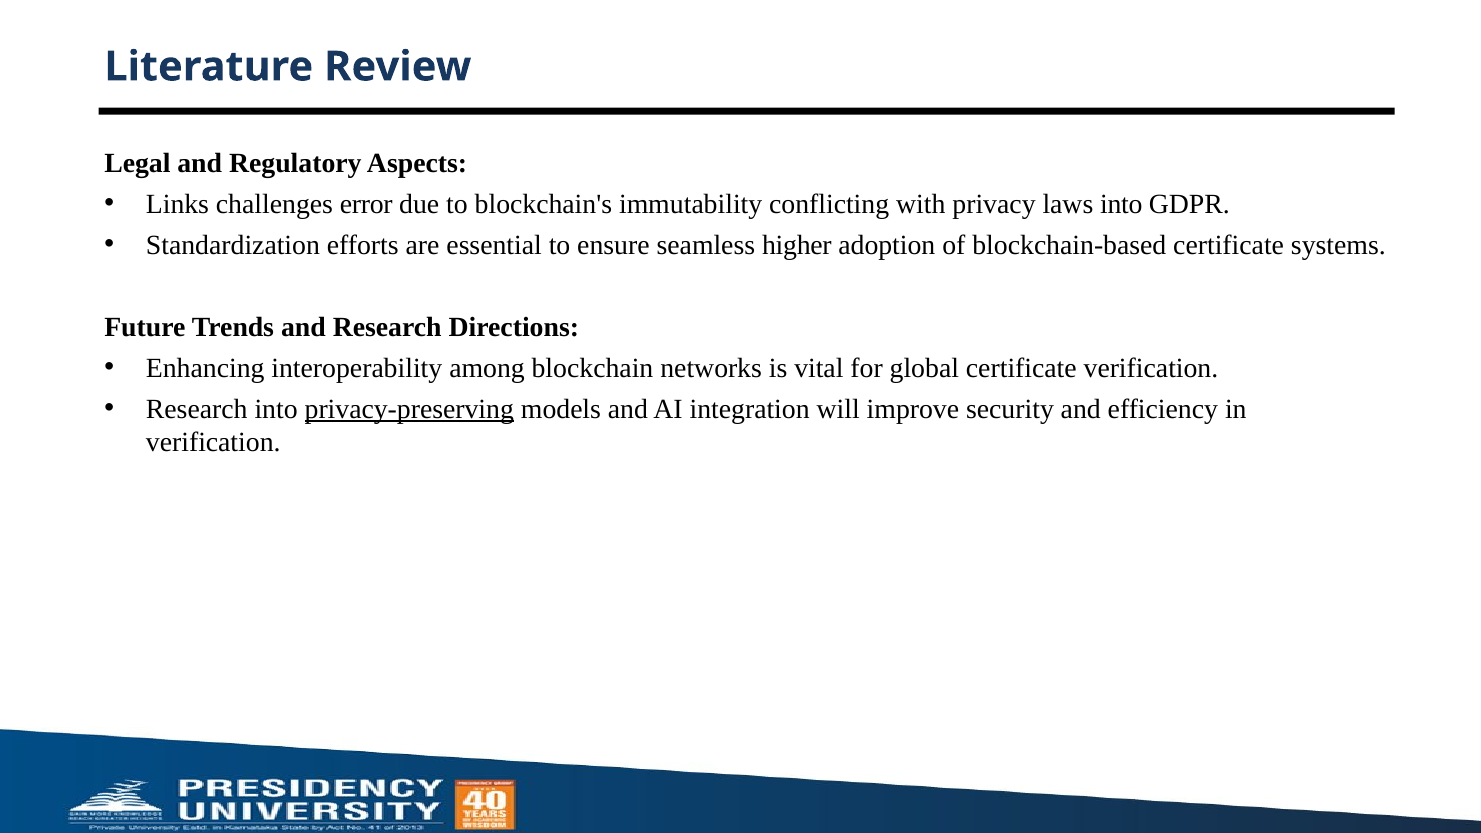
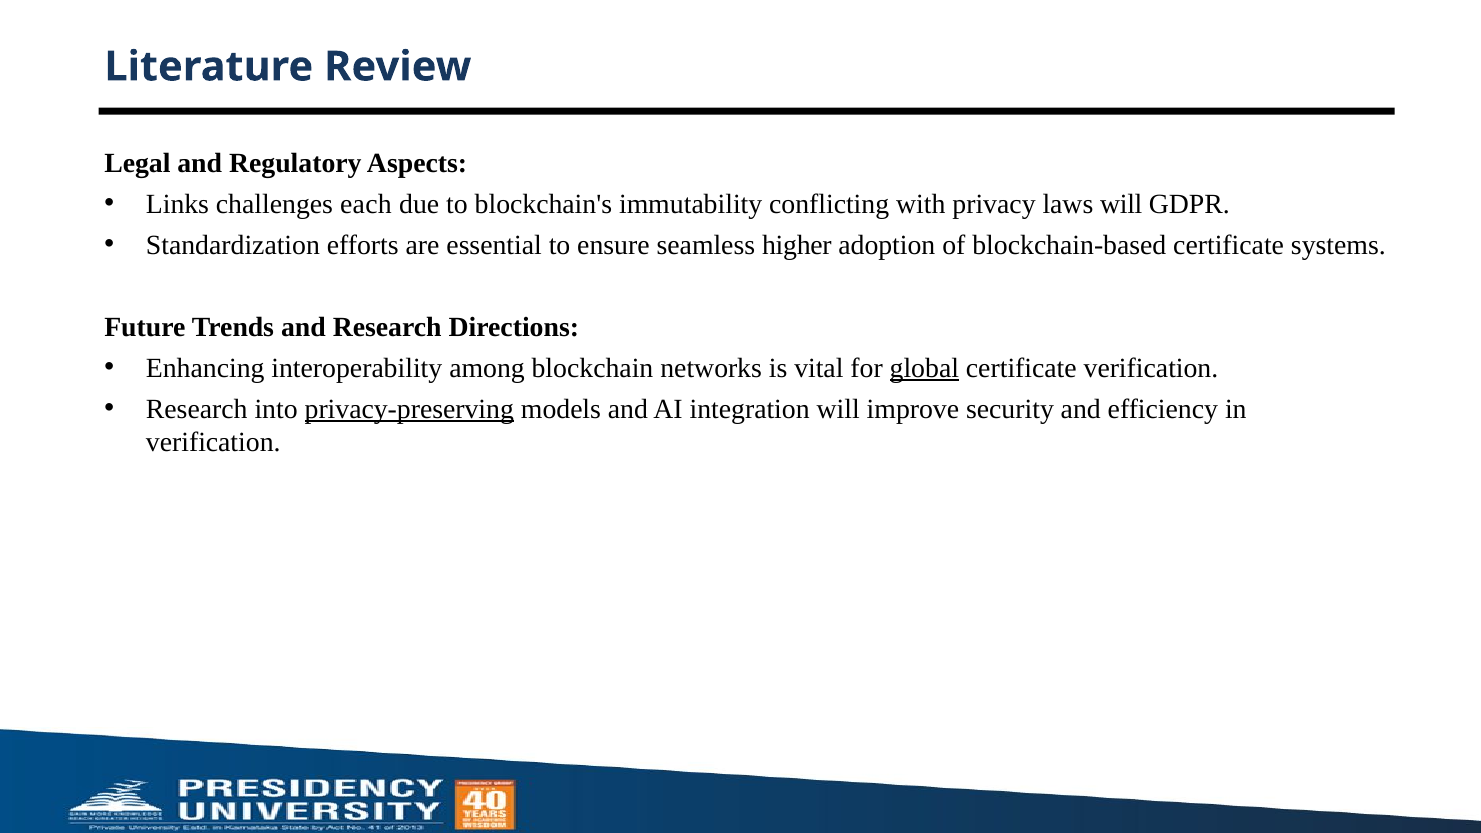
error: error -> each
laws into: into -> will
global underline: none -> present
